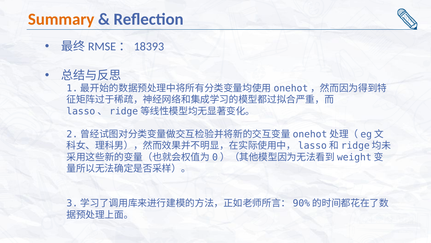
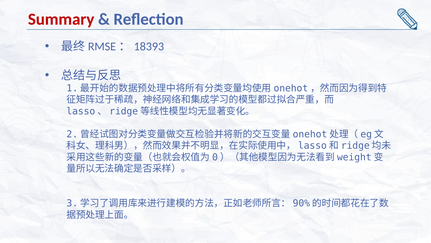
Summary colour: orange -> red
